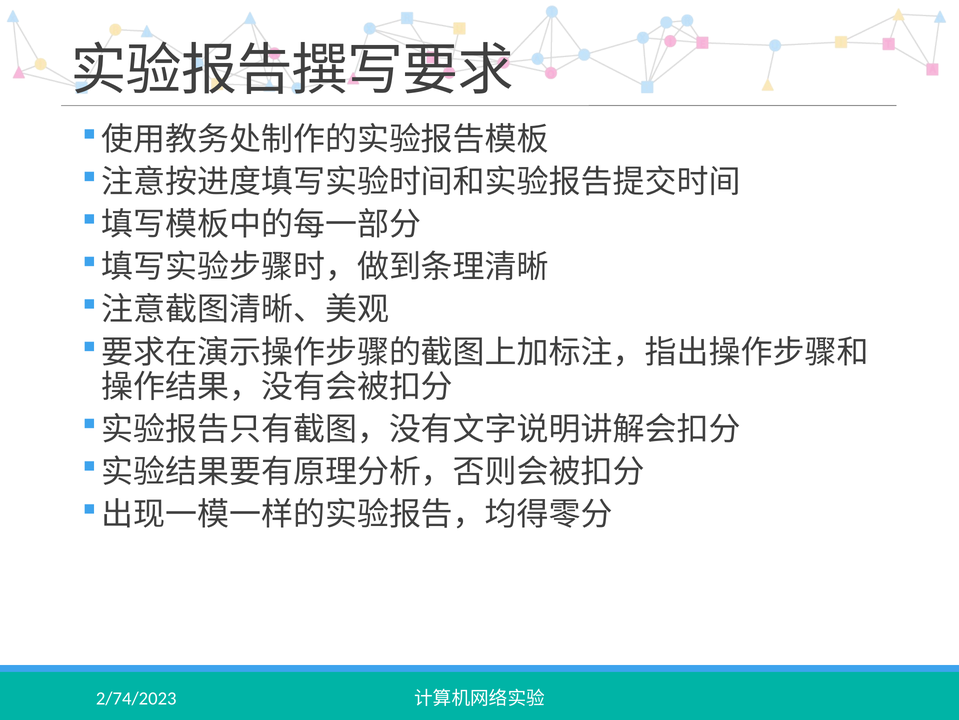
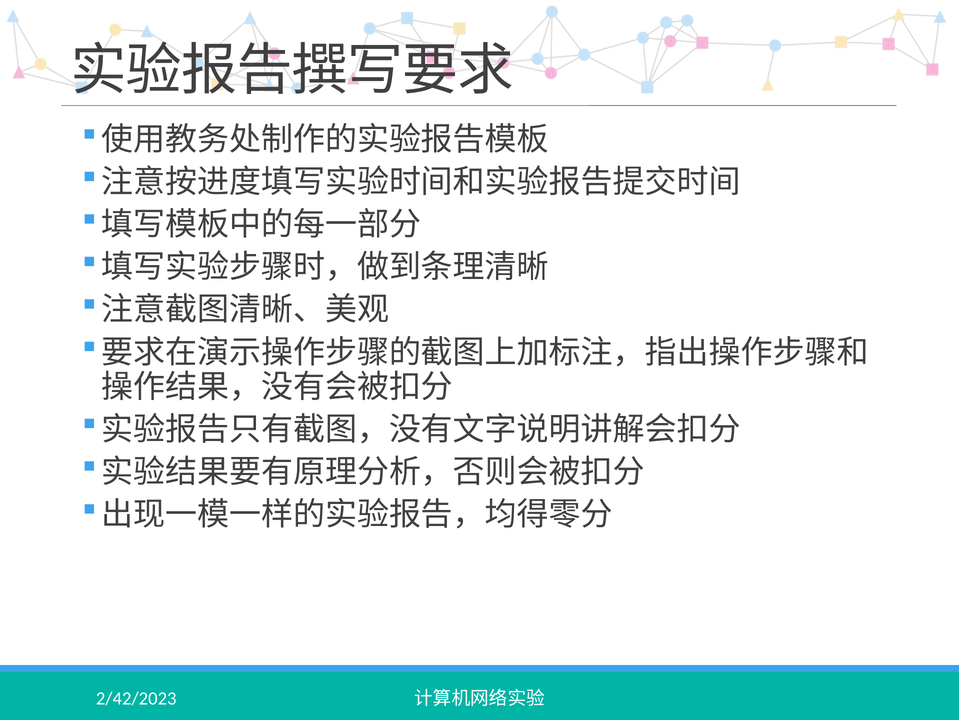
2/74/2023: 2/74/2023 -> 2/42/2023
